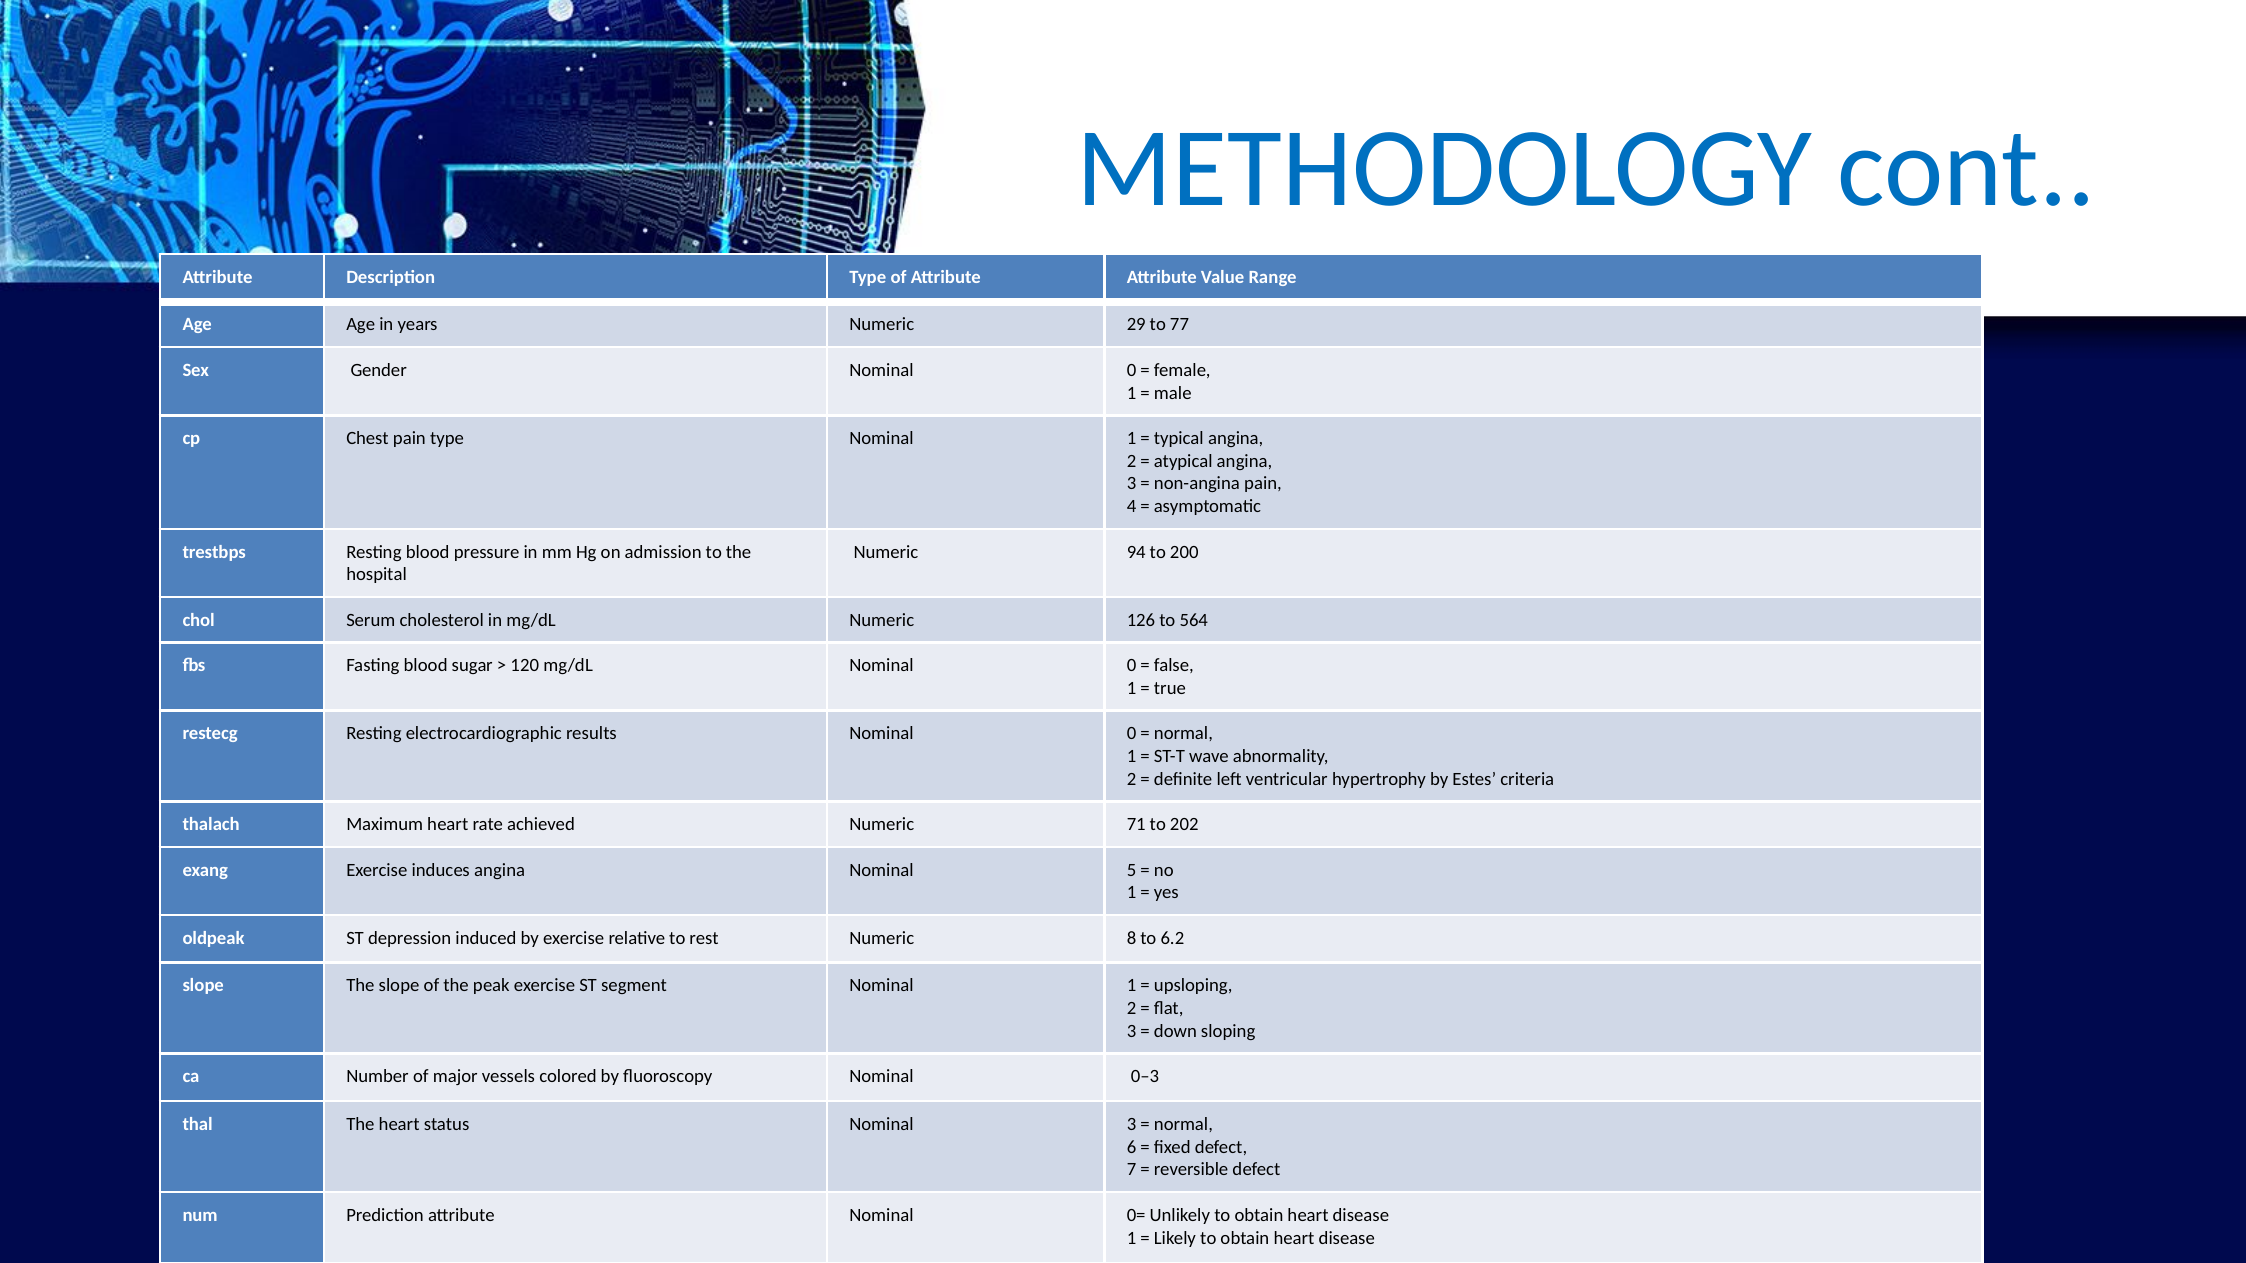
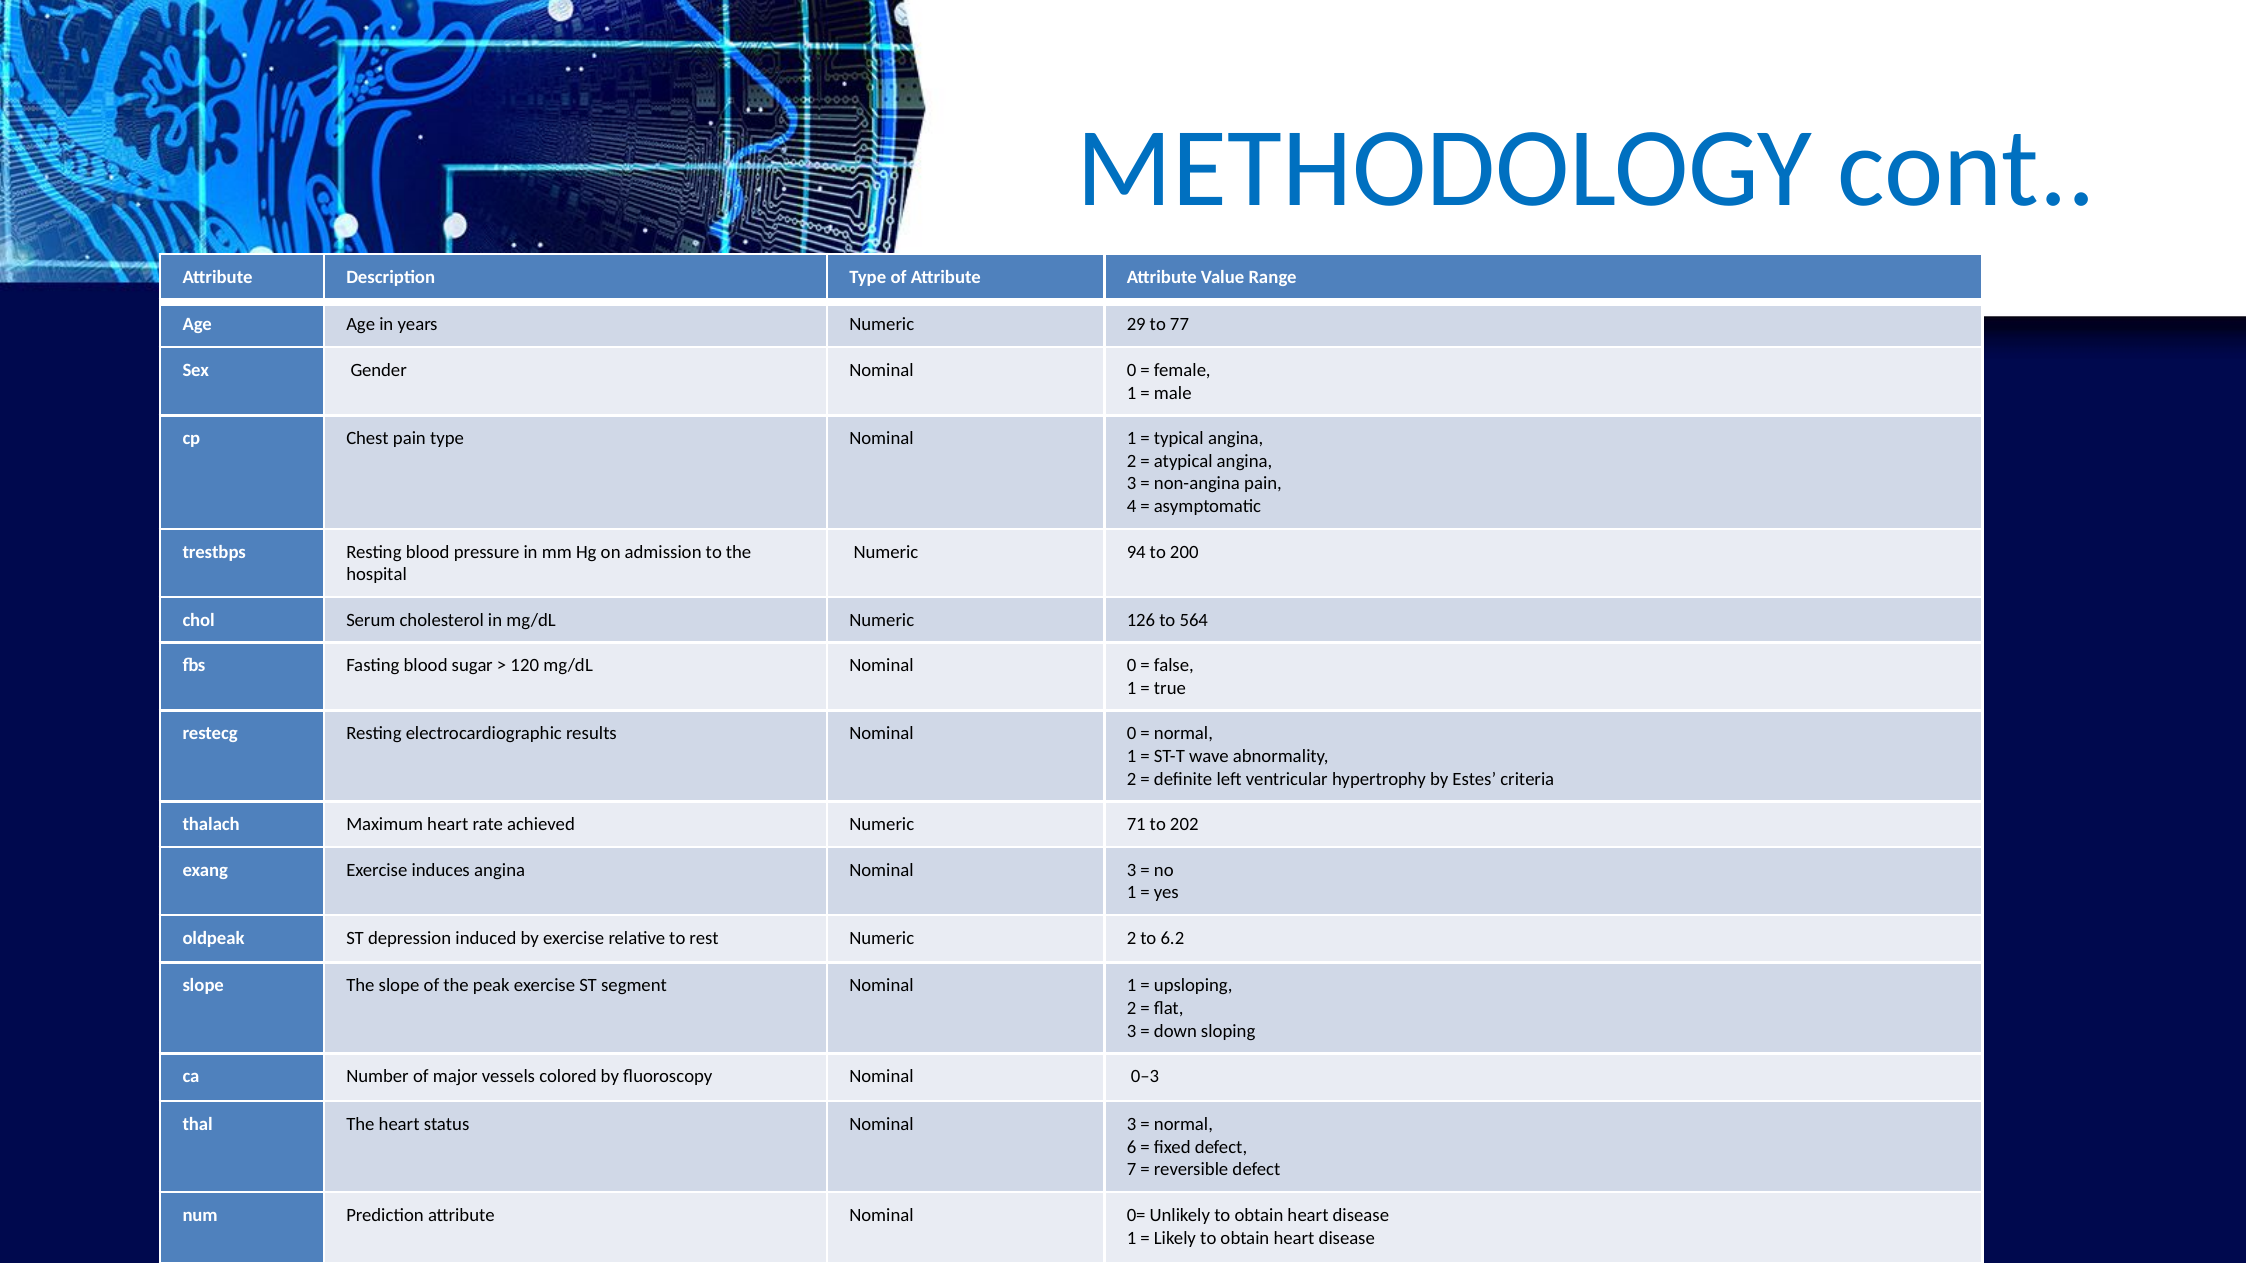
angina Nominal 5: 5 -> 3
Numeric 8: 8 -> 2
